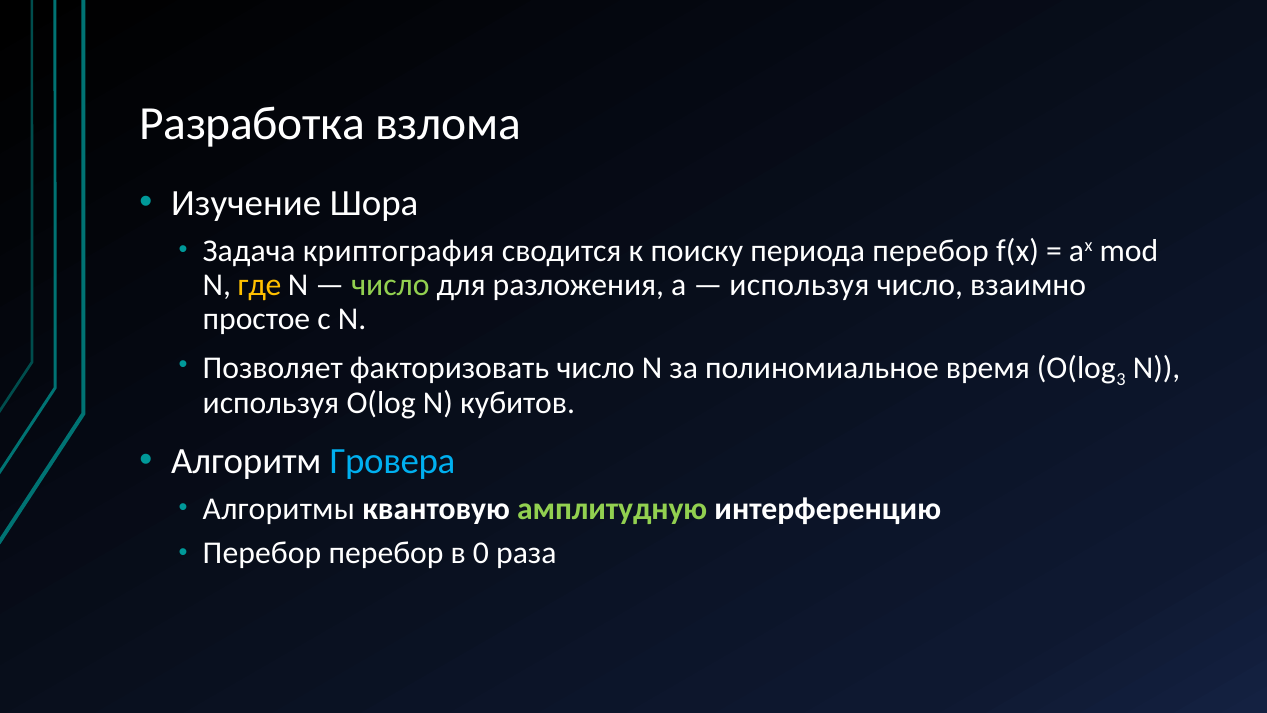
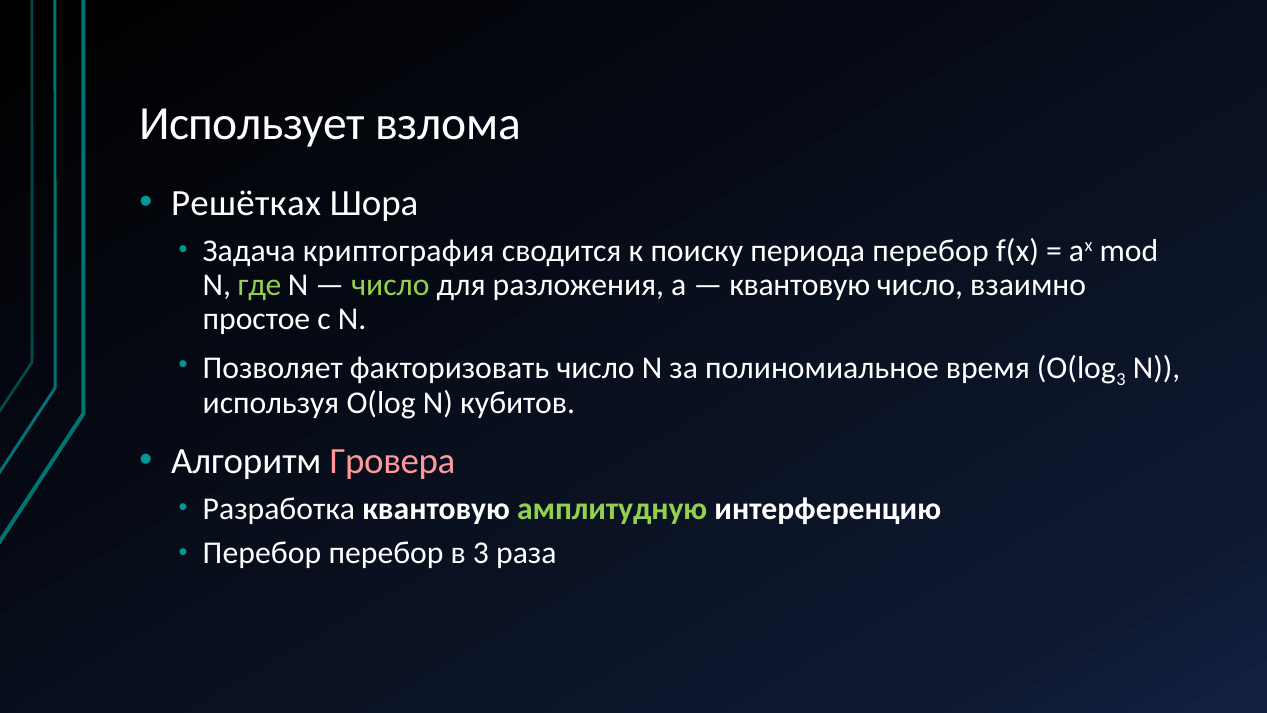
Разработка: Разработка -> Использует
Изучение: Изучение -> Решётках
где colour: yellow -> light green
используя at (799, 285): используя -> квантовую
Гровера colour: light blue -> pink
Алгоритмы: Алгоритмы -> Разработка
в 0: 0 -> 3
